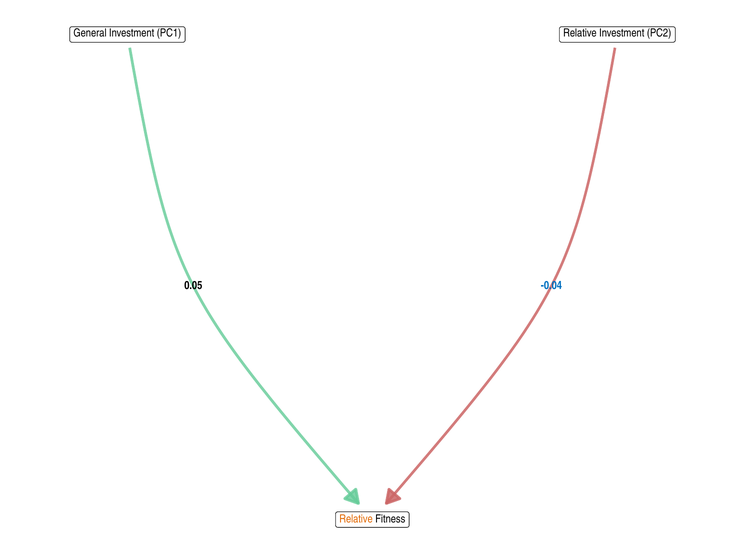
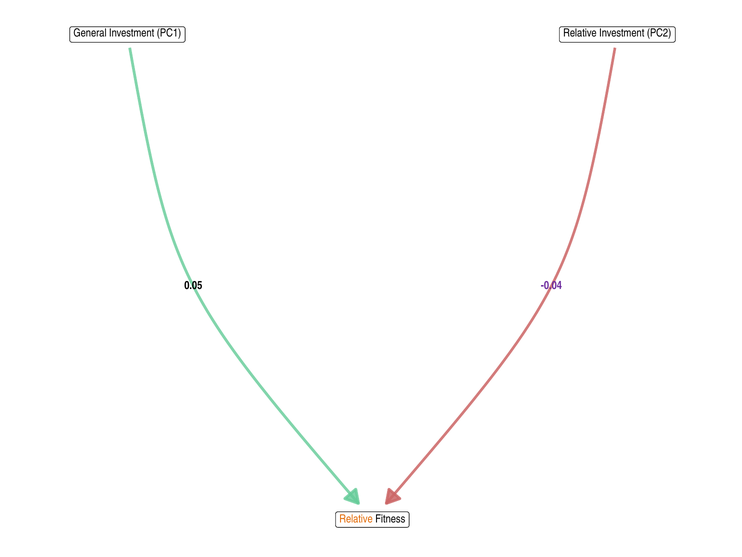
-0.04 colour: blue -> purple
